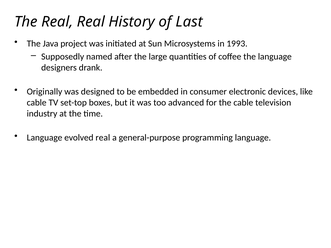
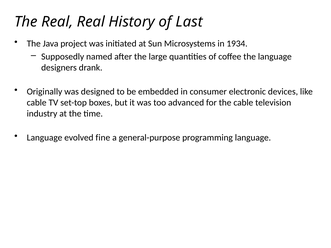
1993: 1993 -> 1934
evolved real: real -> fine
